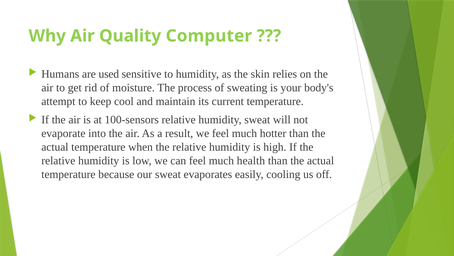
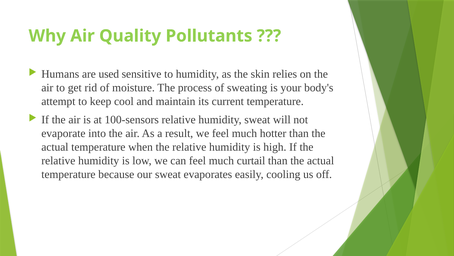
Computer: Computer -> Pollutants
health: health -> curtail
